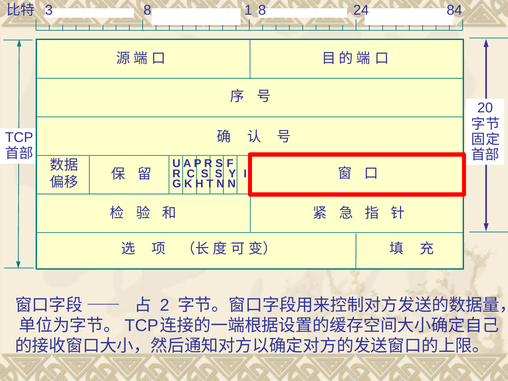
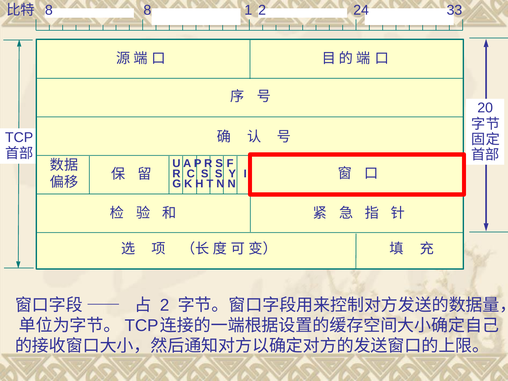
84: 84 -> 33
3 at (49, 10): 3 -> 8
8 8: 8 -> 2
